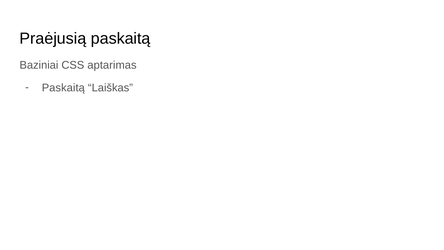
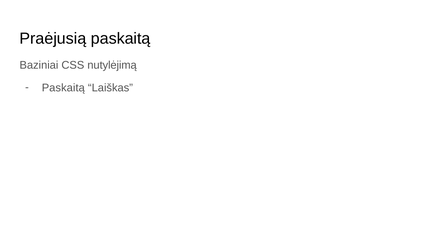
aptarimas: aptarimas -> nutylėjimą
